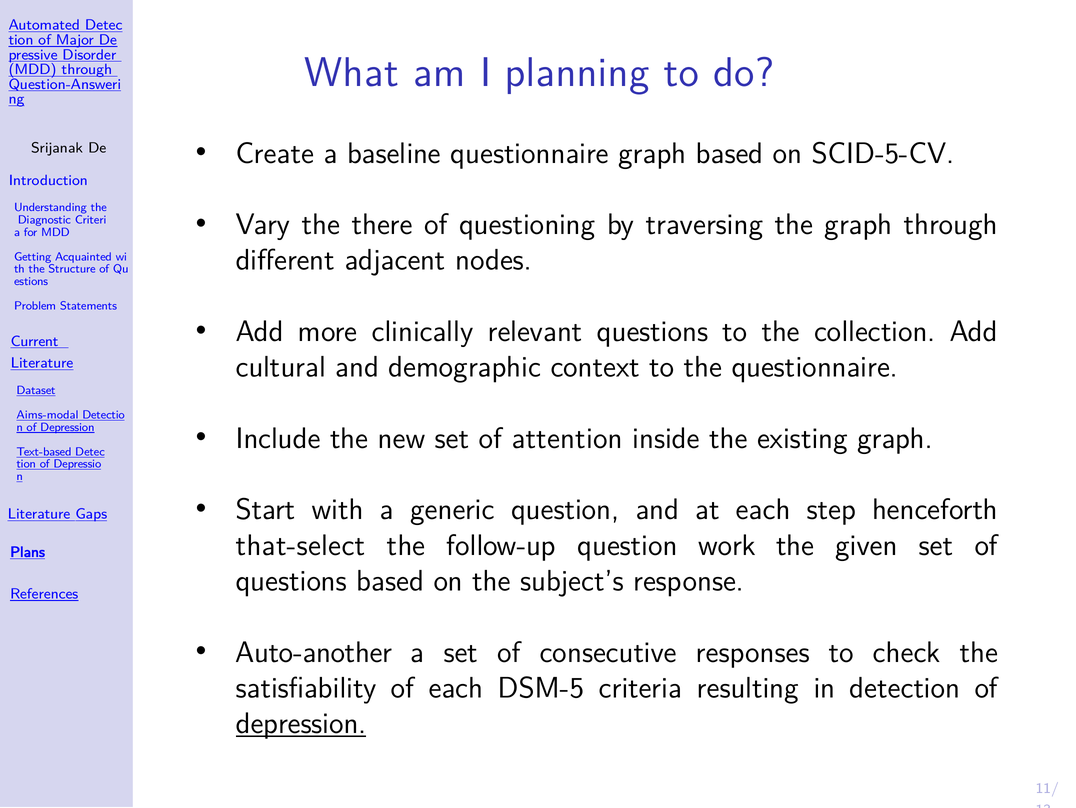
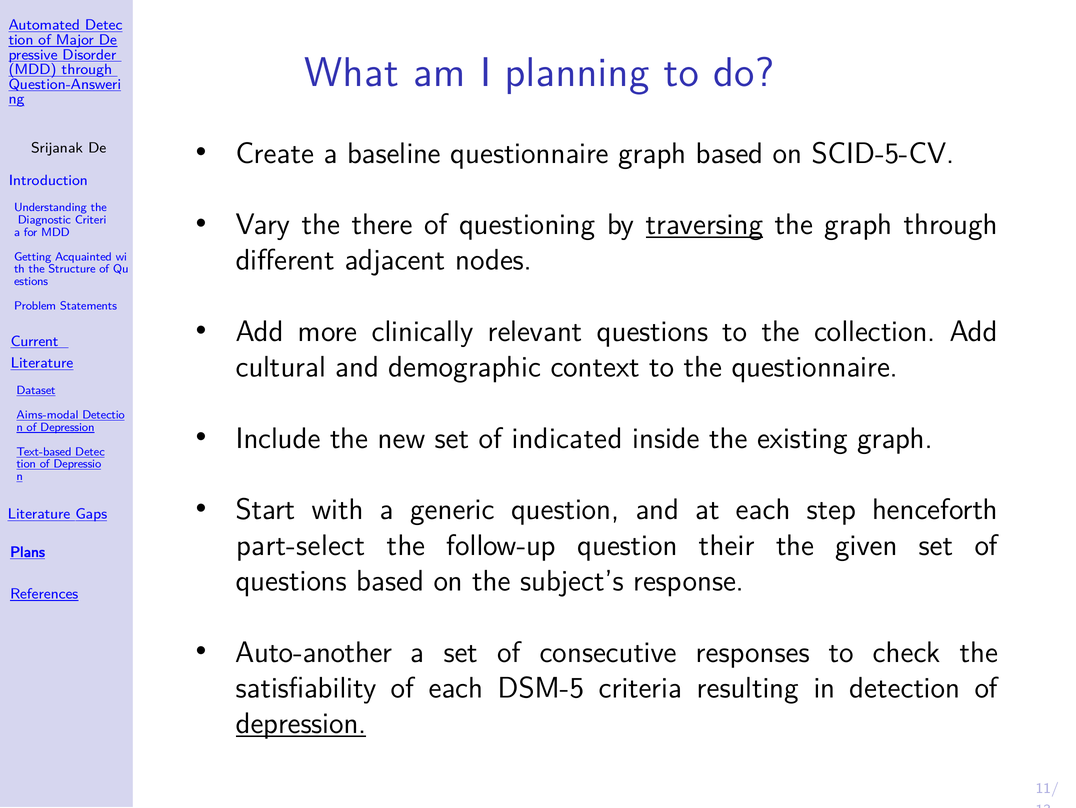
traversing underline: none -> present
attention: attention -> indicated
that-select: that-select -> part-select
work: work -> their
